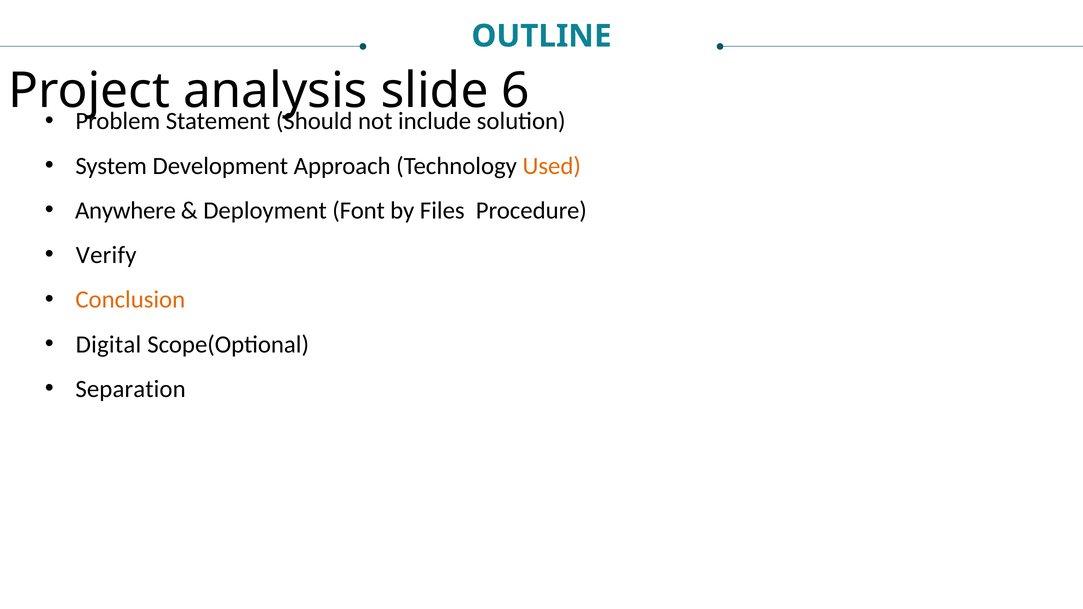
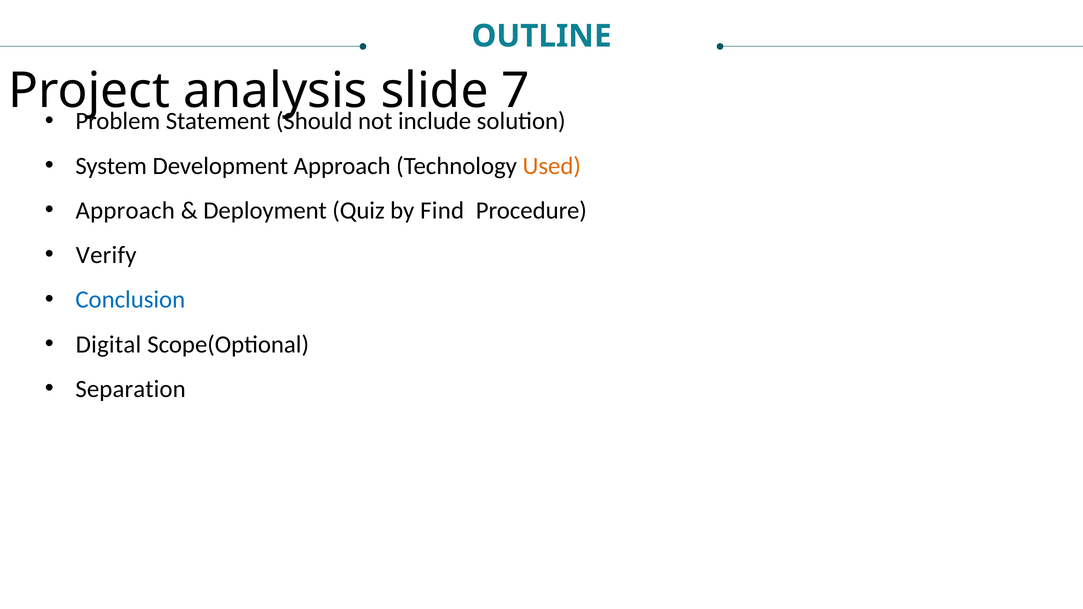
6: 6 -> 7
Anywhere at (125, 211): Anywhere -> Approach
Font: Font -> Quiz
Files: Files -> Find
Conclusion colour: orange -> blue
